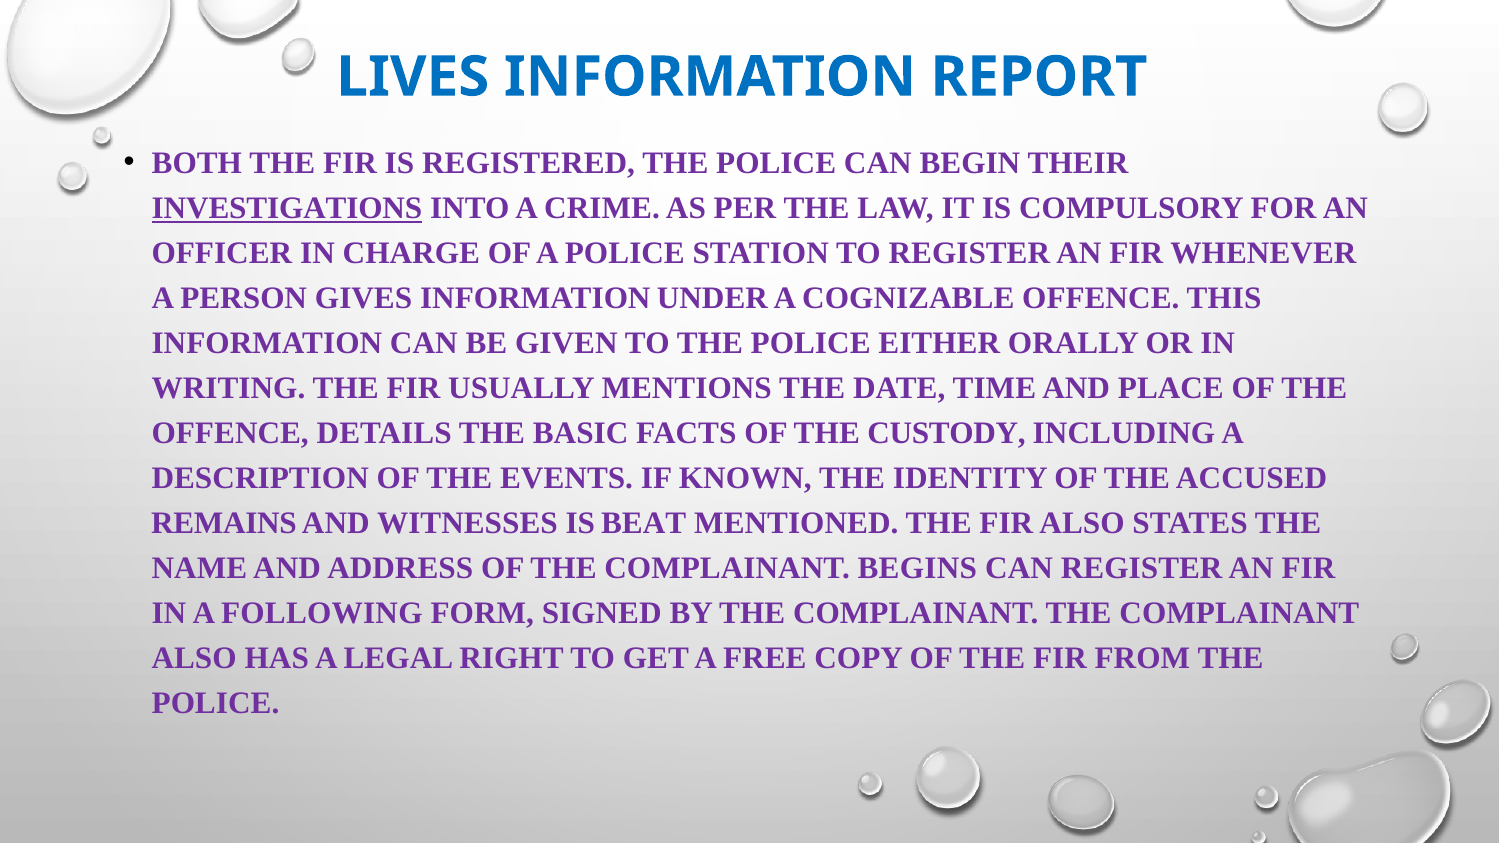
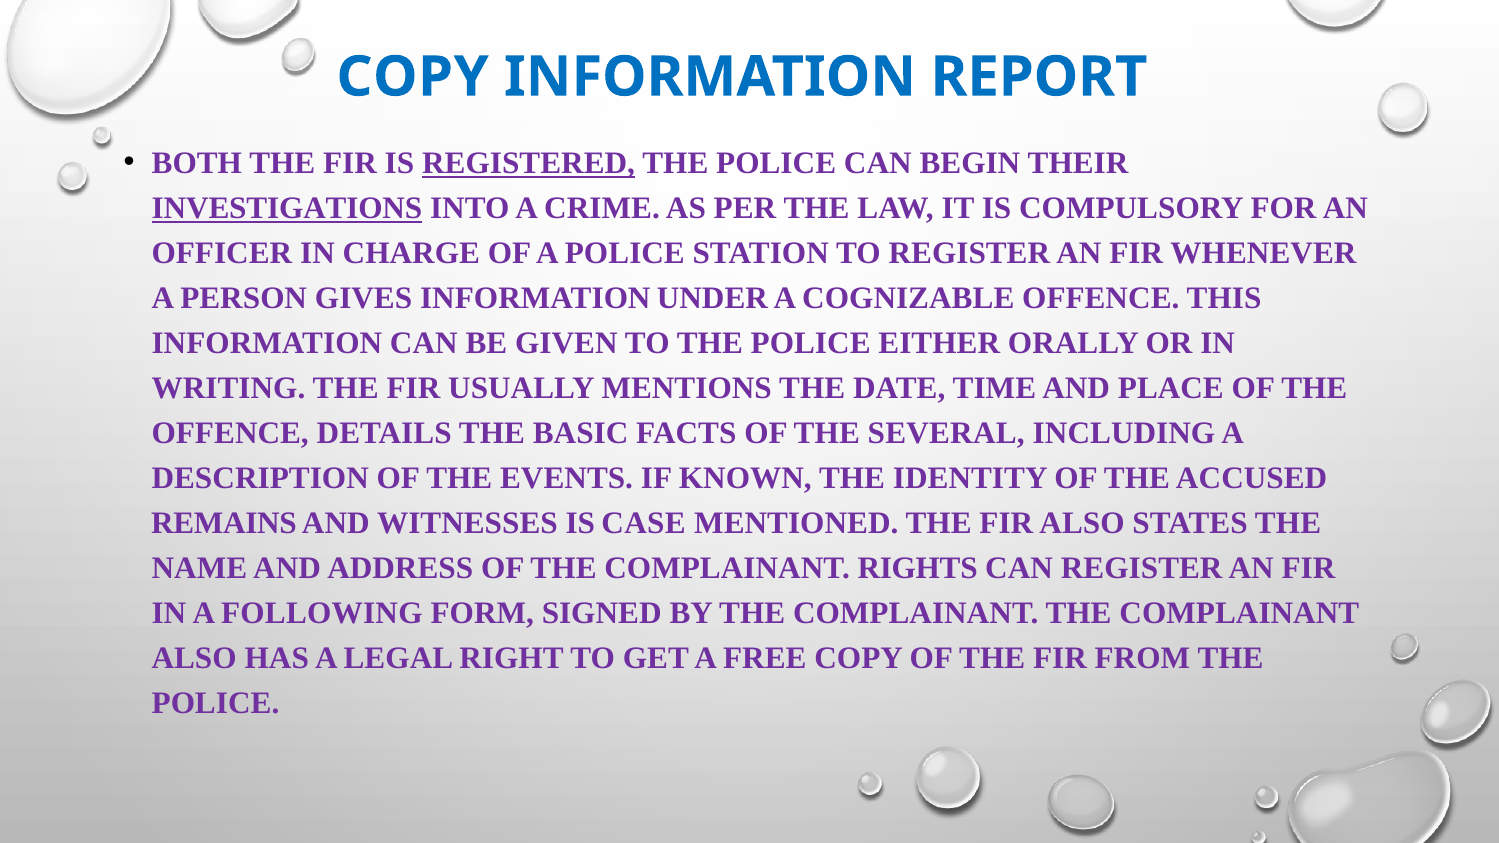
LIVES at (413, 77): LIVES -> COPY
REGISTERED underline: none -> present
CUSTODY: CUSTODY -> SEVERAL
BEAT: BEAT -> CASE
BEGINS: BEGINS -> RIGHTS
